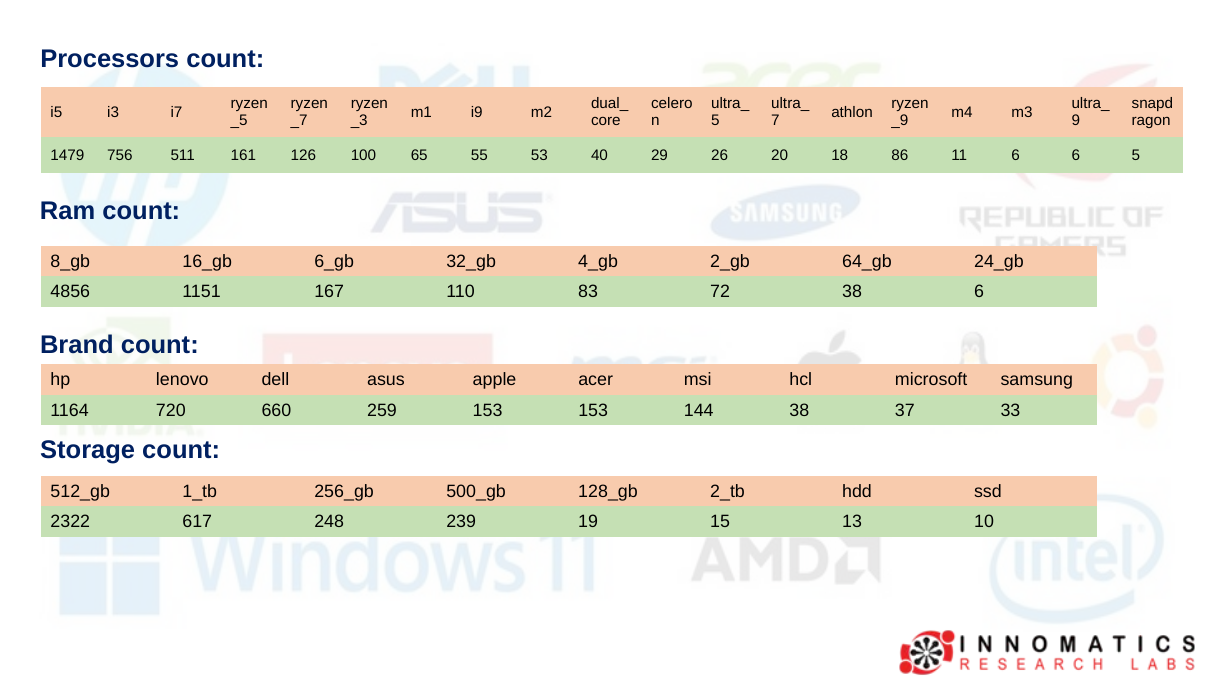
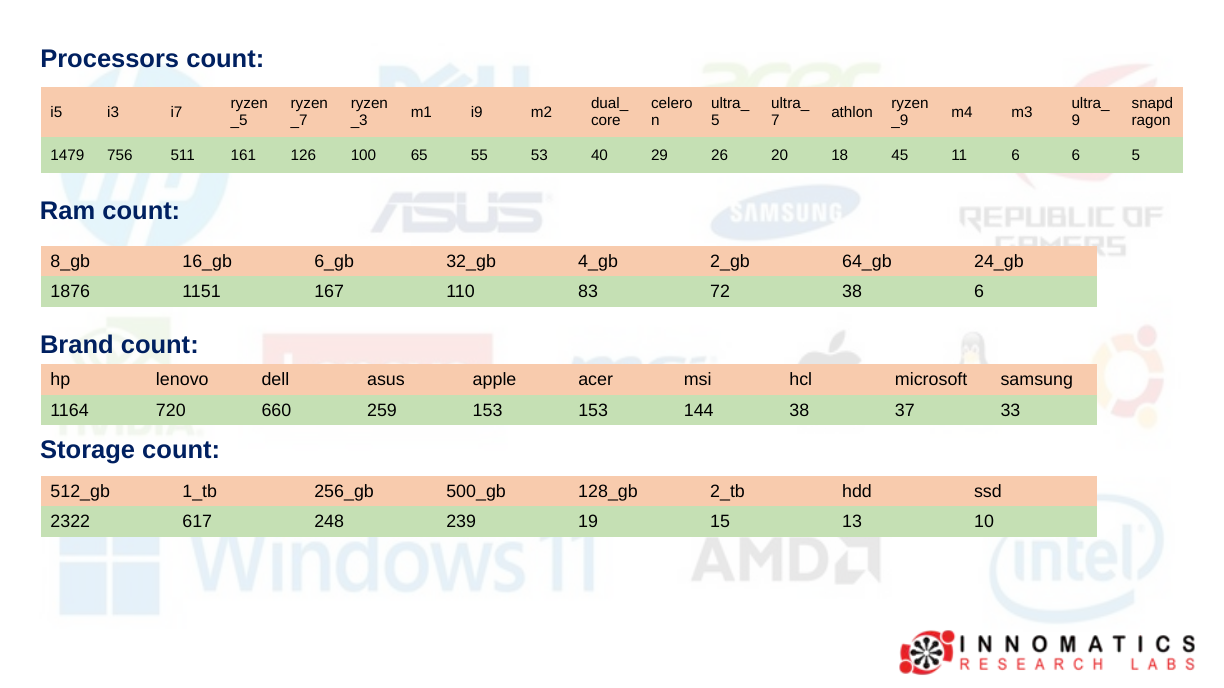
86: 86 -> 45
4856: 4856 -> 1876
